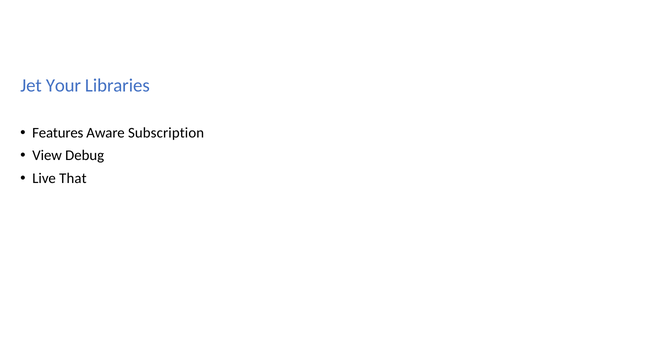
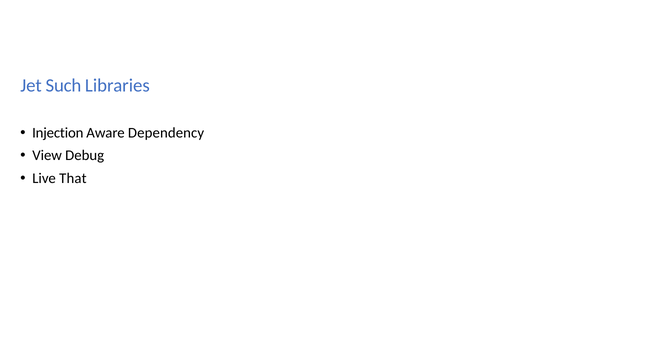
Your: Your -> Such
Features: Features -> Injection
Subscription: Subscription -> Dependency
